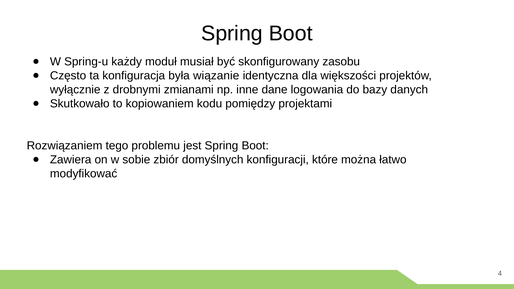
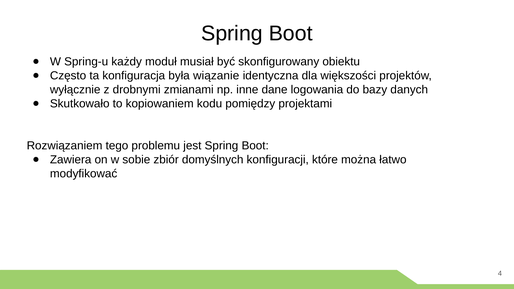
zasobu: zasobu -> obiektu
